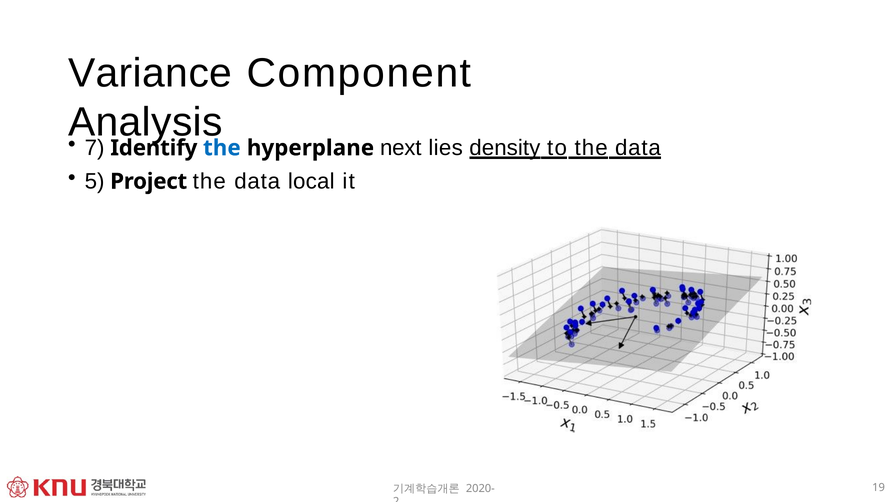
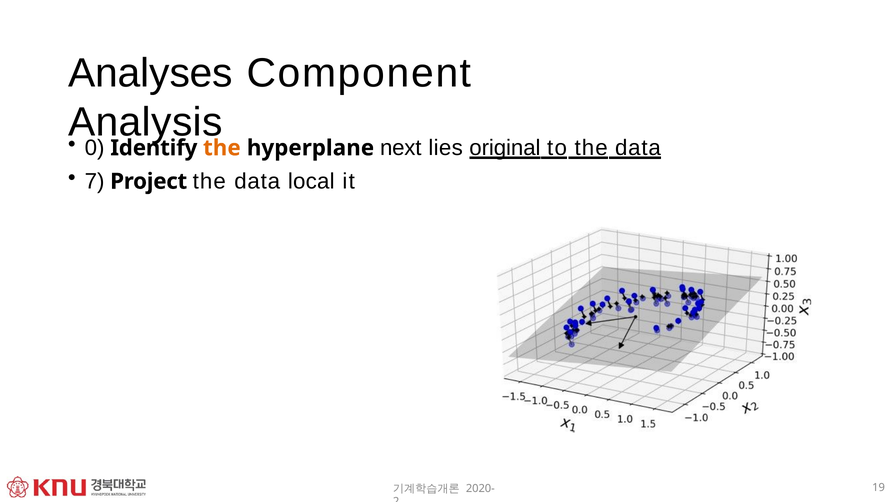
Variance: Variance -> Analyses
7: 7 -> 0
the at (222, 148) colour: blue -> orange
density: density -> original
5: 5 -> 7
